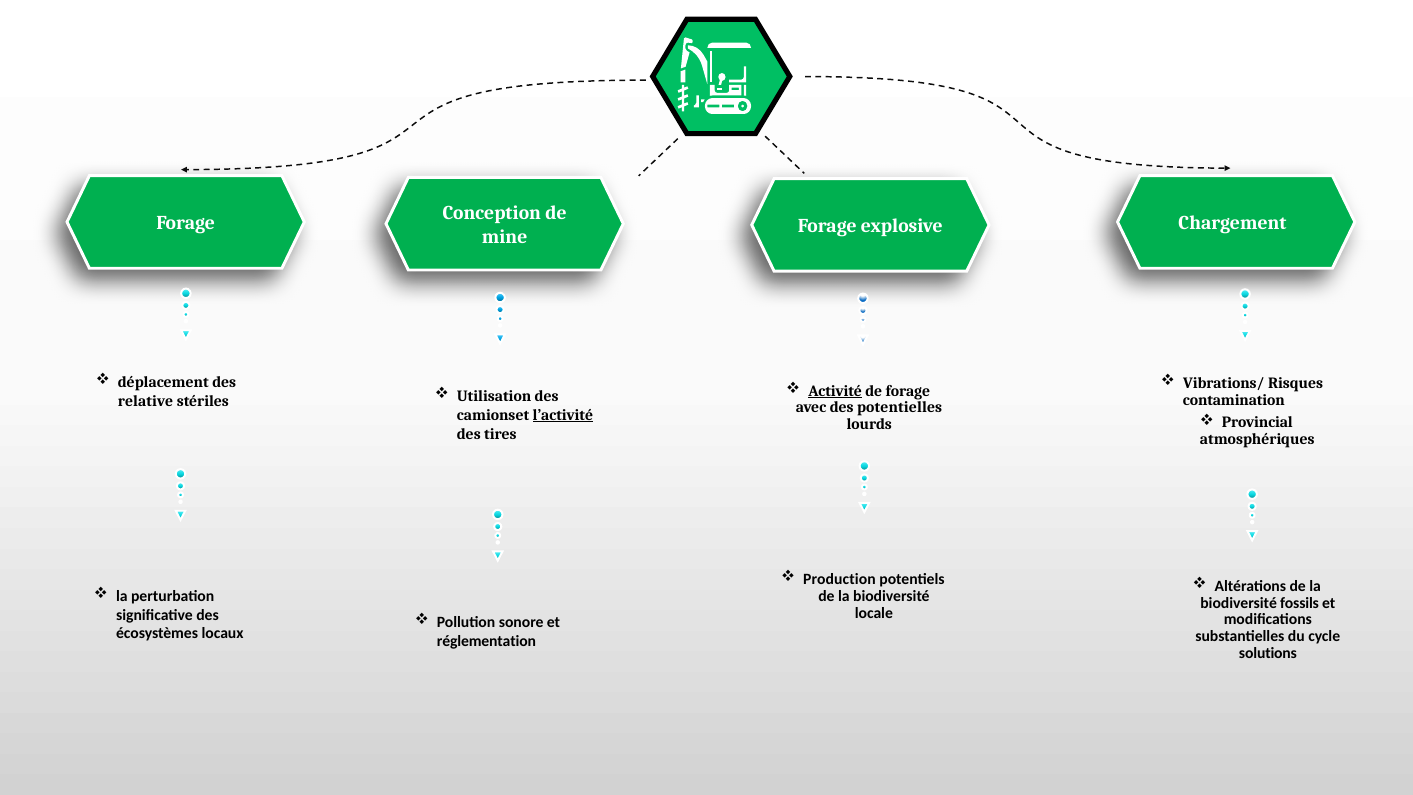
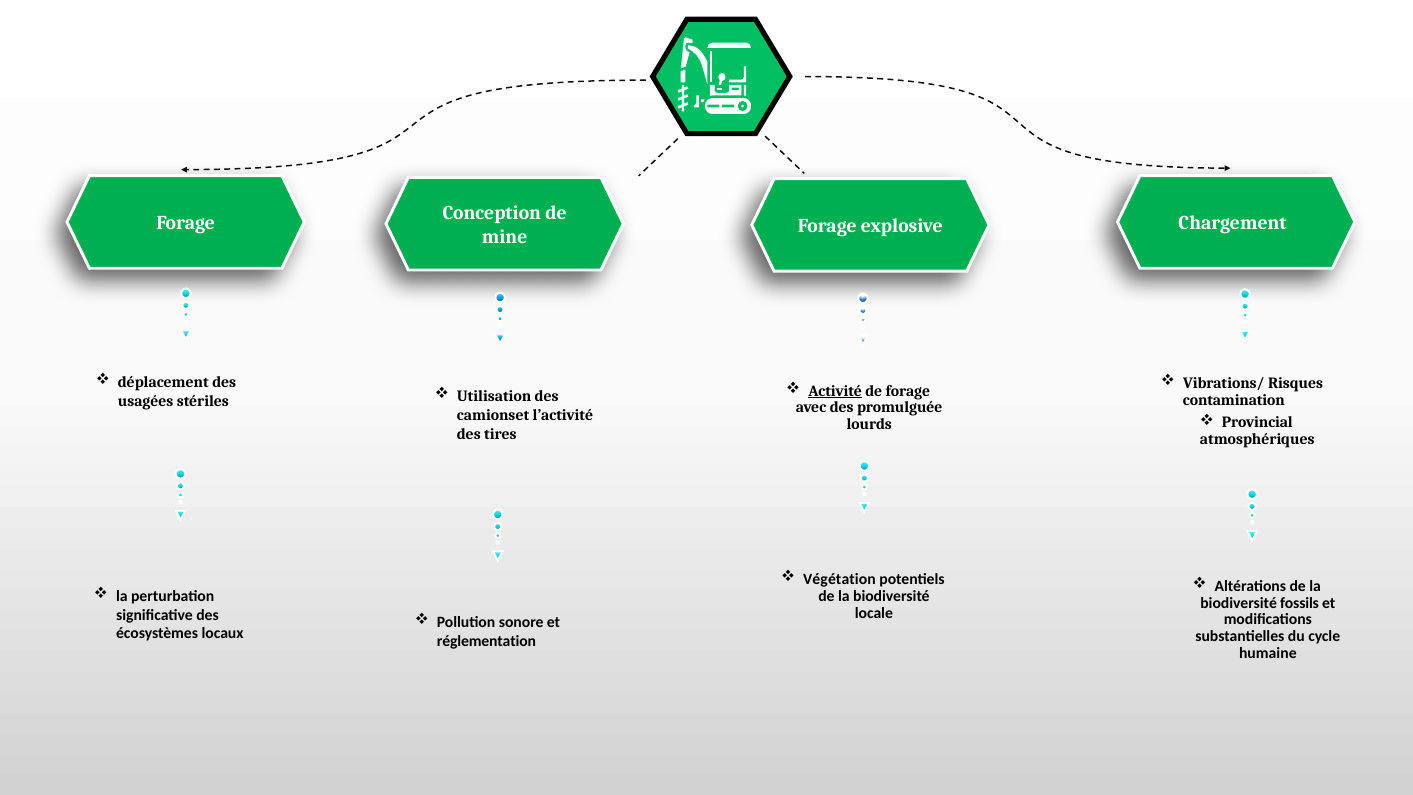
relative: relative -> usagées
potentielles: potentielles -> promulguée
l’activité underline: present -> none
Production: Production -> Végétation
solutions: solutions -> humaine
